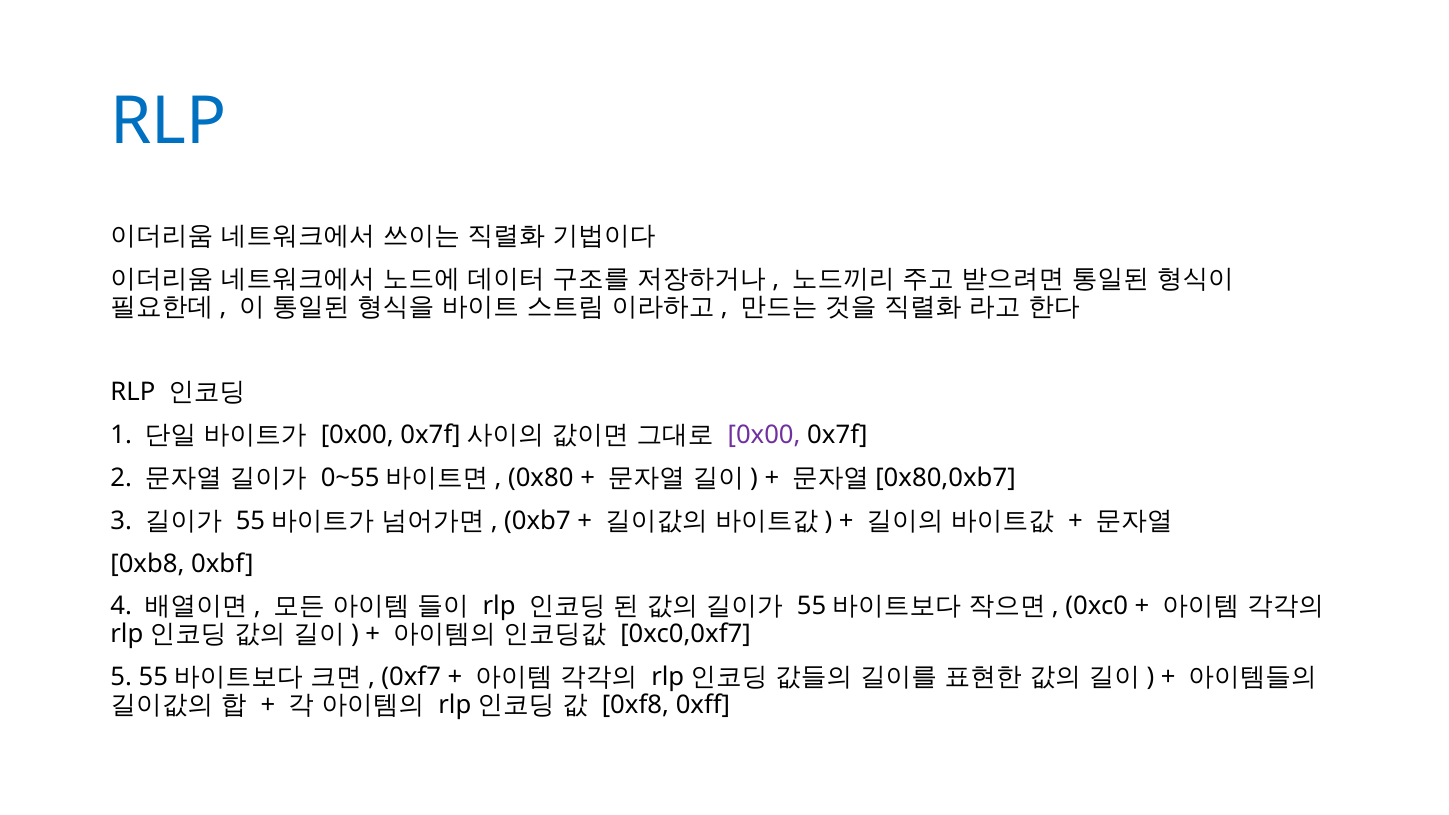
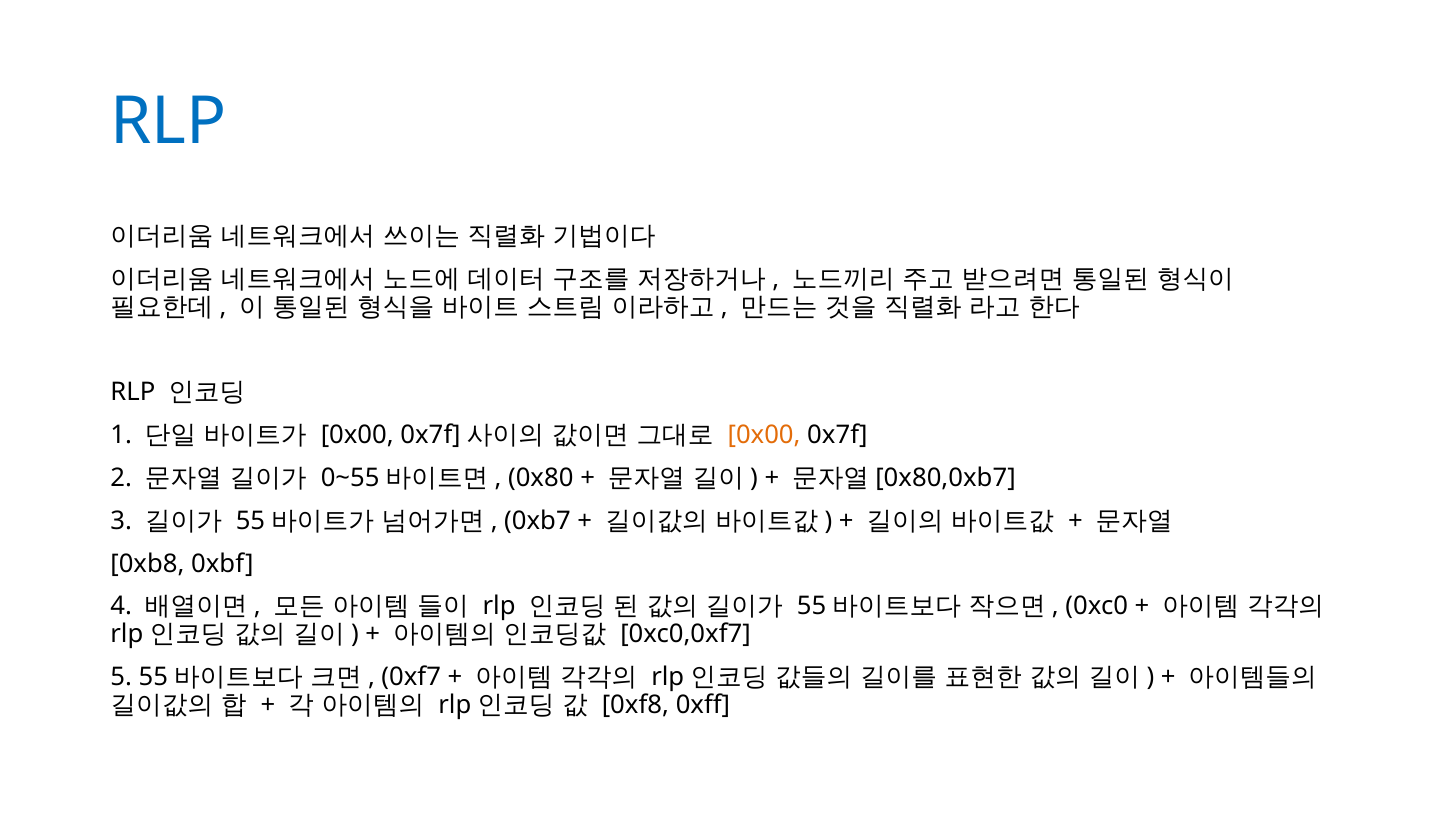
0x00 at (764, 435) colour: purple -> orange
